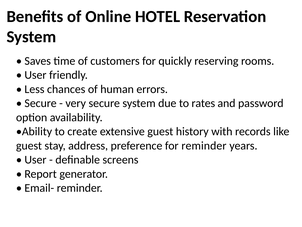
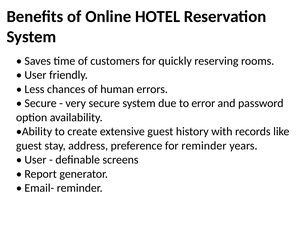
rates: rates -> error
